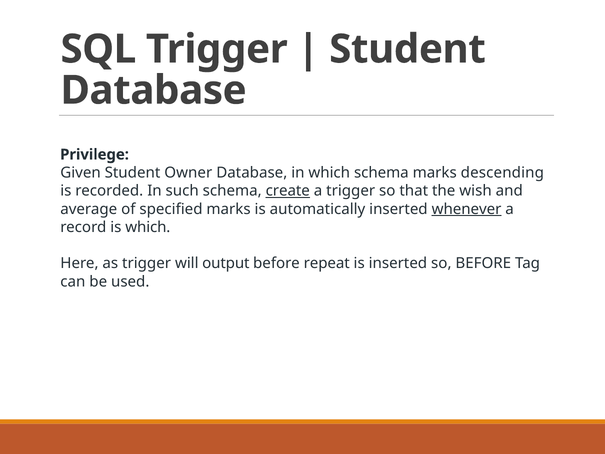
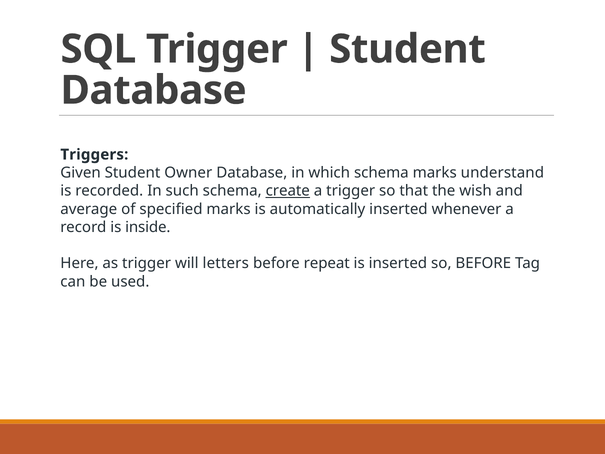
Privilege: Privilege -> Triggers
descending: descending -> understand
whenever underline: present -> none
is which: which -> inside
output: output -> letters
